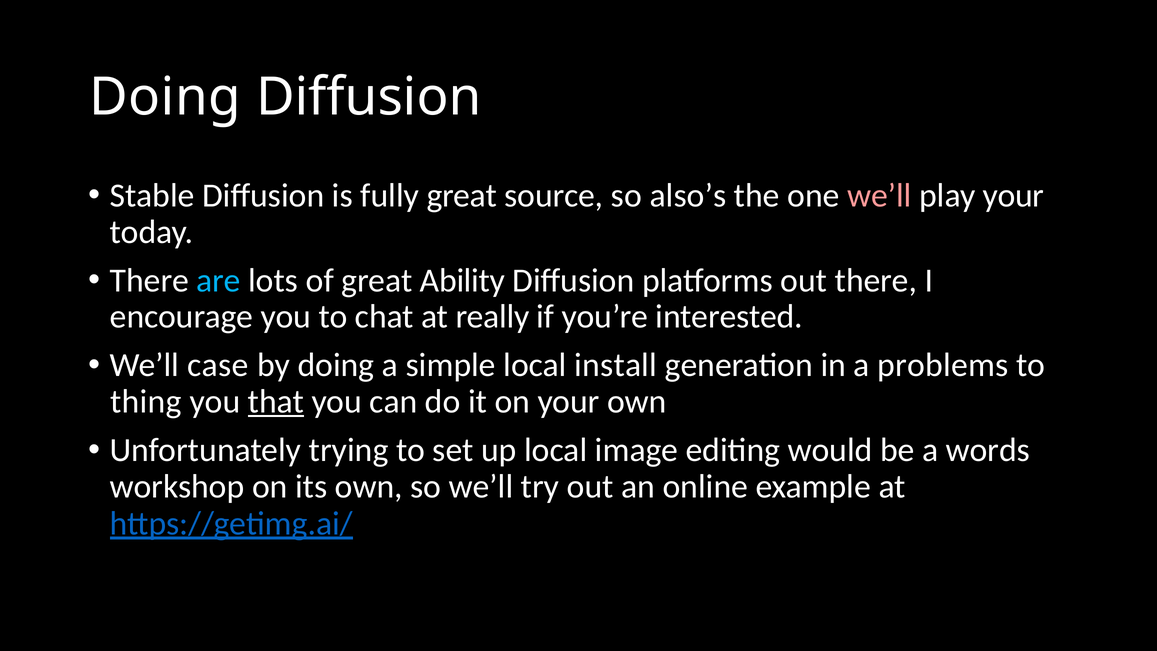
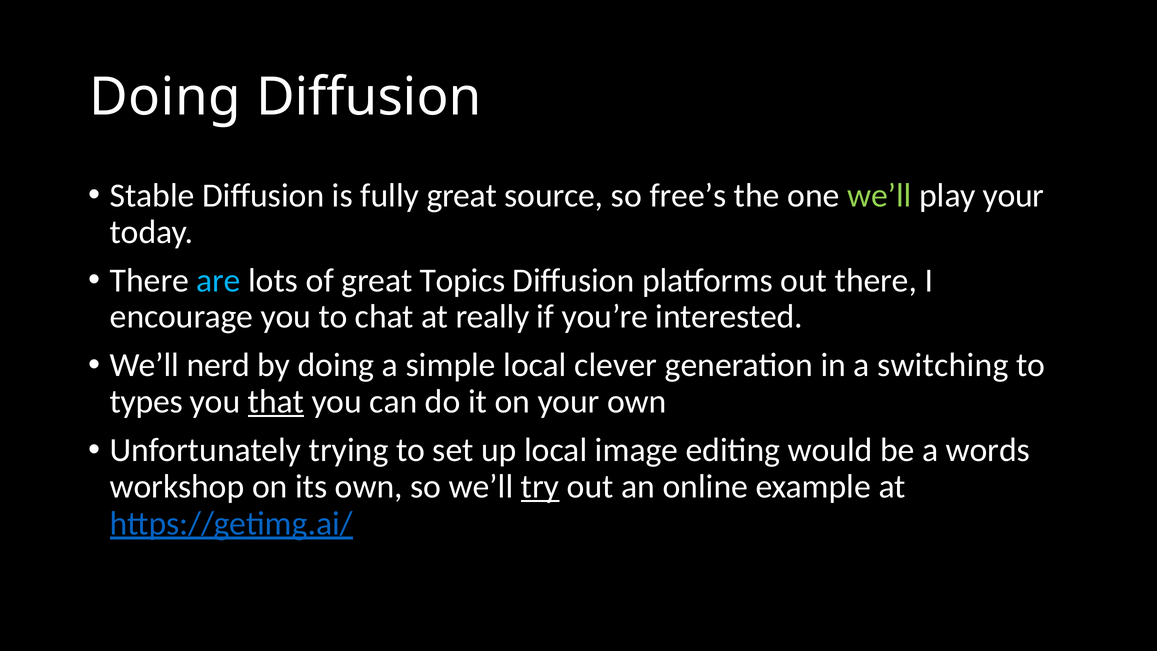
also’s: also’s -> free’s
we’ll at (879, 196) colour: pink -> light green
Ability: Ability -> Topics
case: case -> nerd
install: install -> clever
problems: problems -> switching
thing: thing -> types
try underline: none -> present
